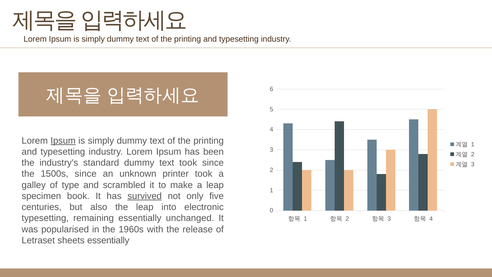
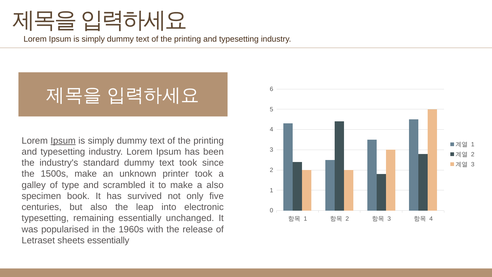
1500s since: since -> make
a leap: leap -> also
survived underline: present -> none
